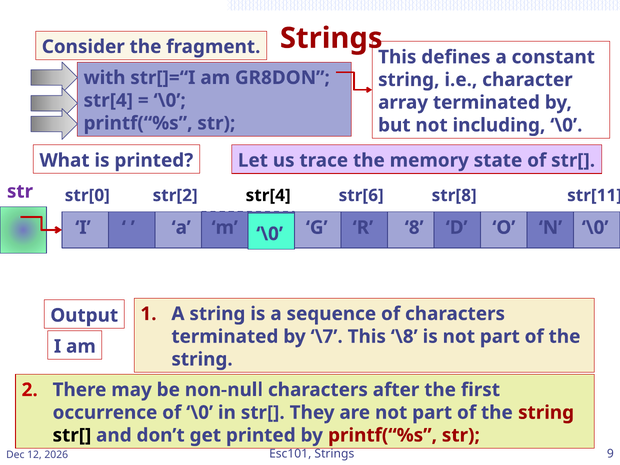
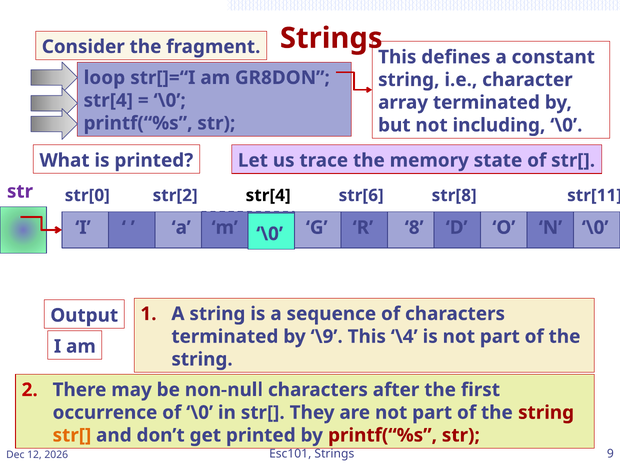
with: with -> loop
\7: \7 -> \9
\8: \8 -> \4
str[ at (72, 435) colour: black -> orange
